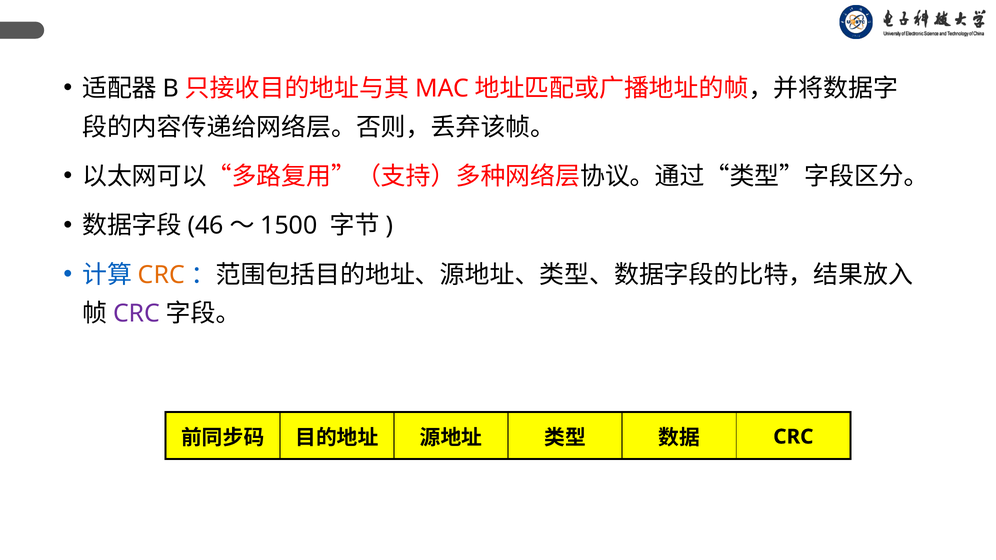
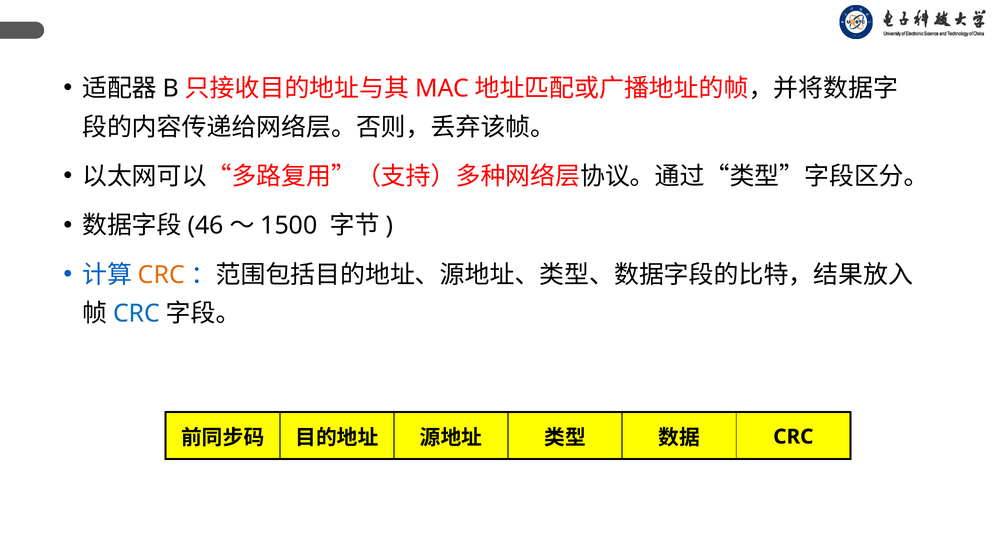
CRC at (136, 314) colour: purple -> blue
